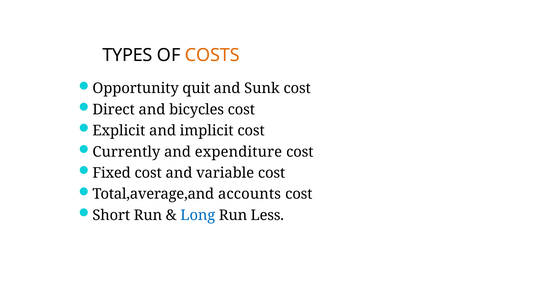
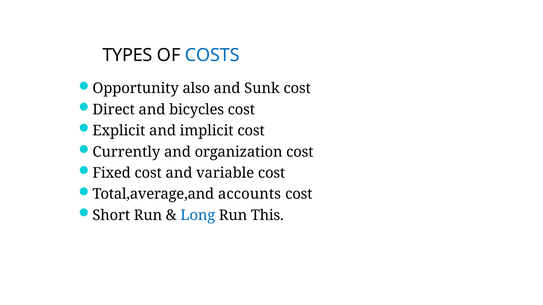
COSTS colour: orange -> blue
quit: quit -> also
expenditure: expenditure -> organization
Less: Less -> This
